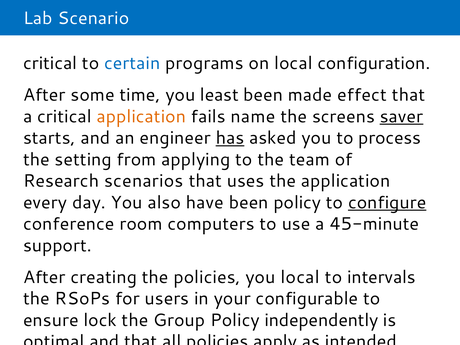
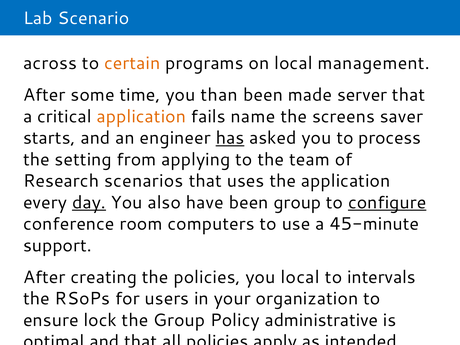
critical at (50, 63): critical -> across
certain colour: blue -> orange
configuration: configuration -> management
least: least -> than
effect: effect -> server
saver underline: present -> none
day underline: none -> present
been policy: policy -> group
configurable: configurable -> organization
independently: independently -> administrative
